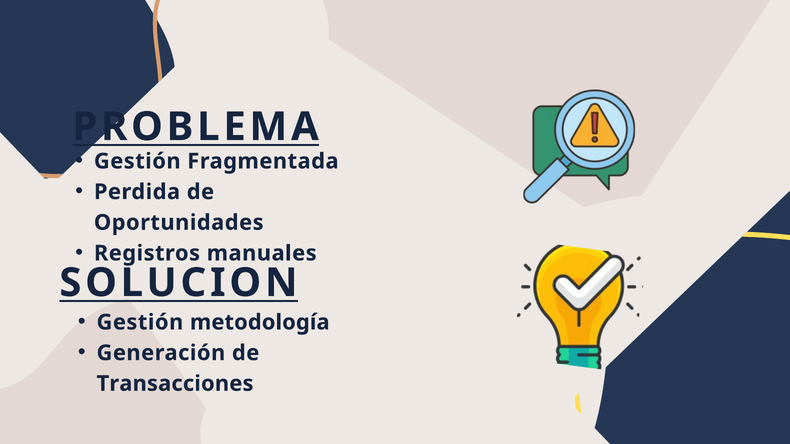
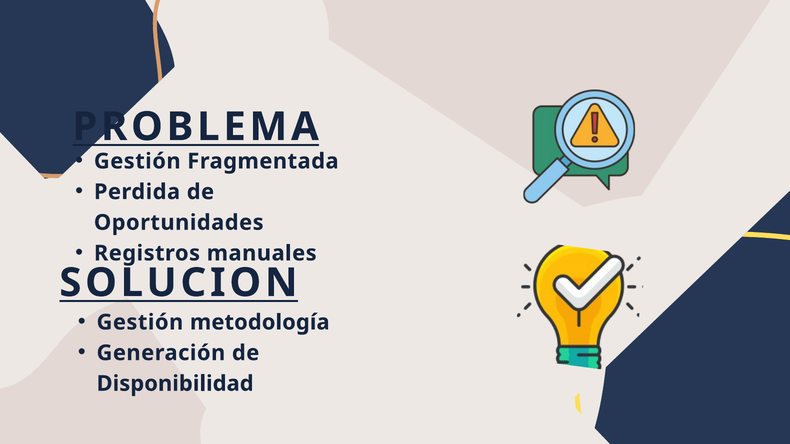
Transacciones: Transacciones -> Disponibilidad
